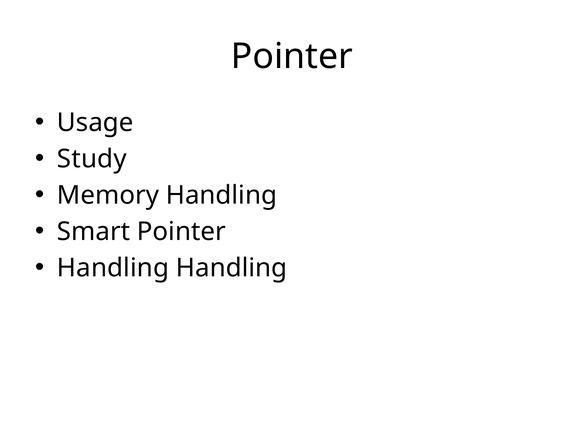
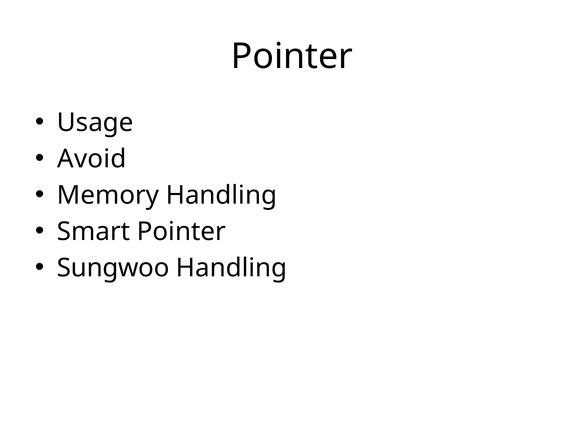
Study: Study -> Avoid
Handling at (113, 268): Handling -> Sungwoo
